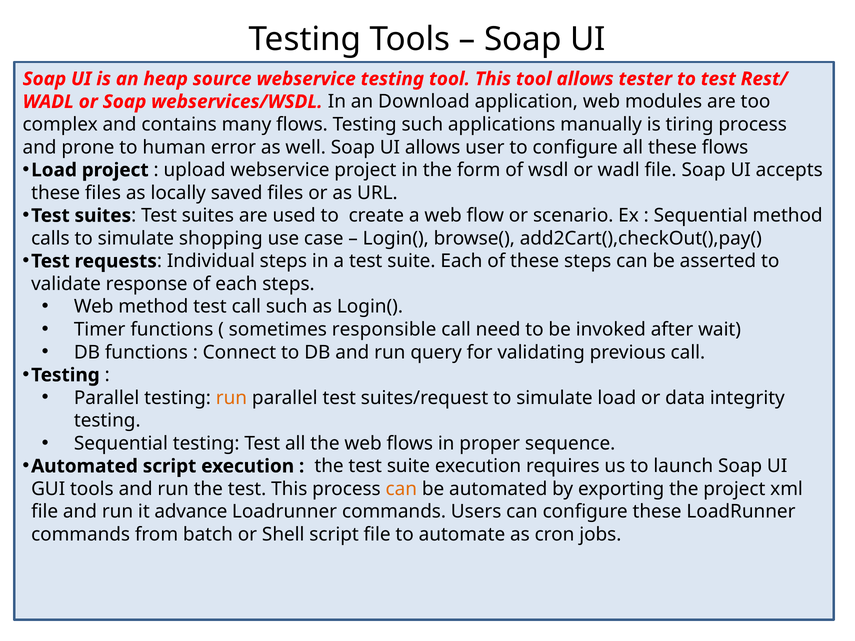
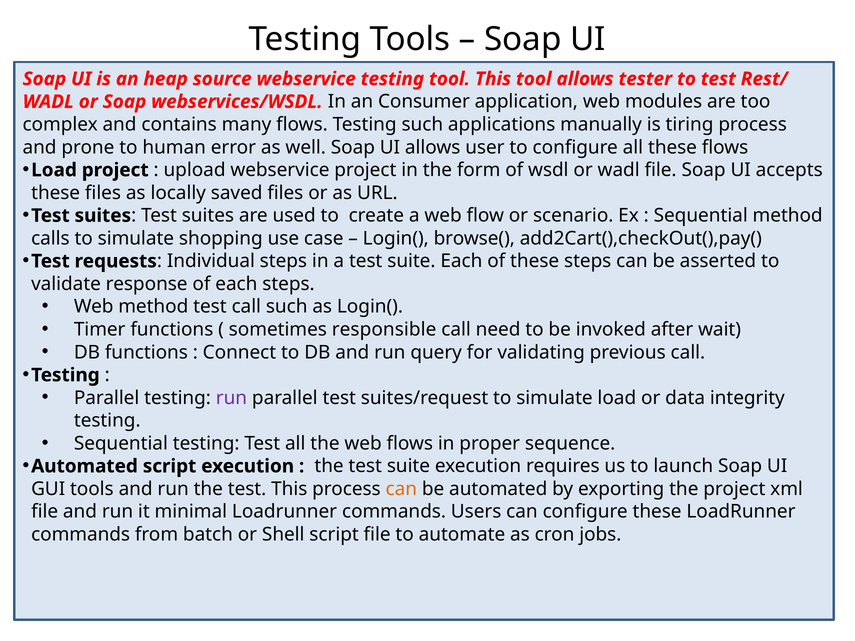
Download: Download -> Consumer
run at (231, 398) colour: orange -> purple
advance: advance -> minimal
